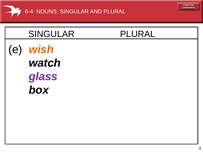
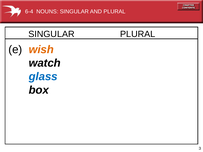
glass colour: purple -> blue
